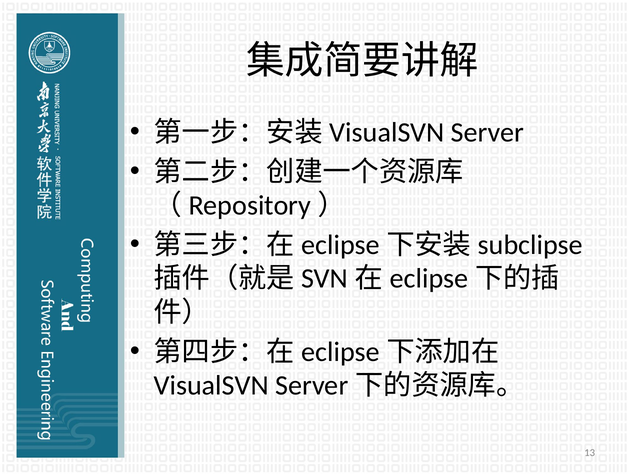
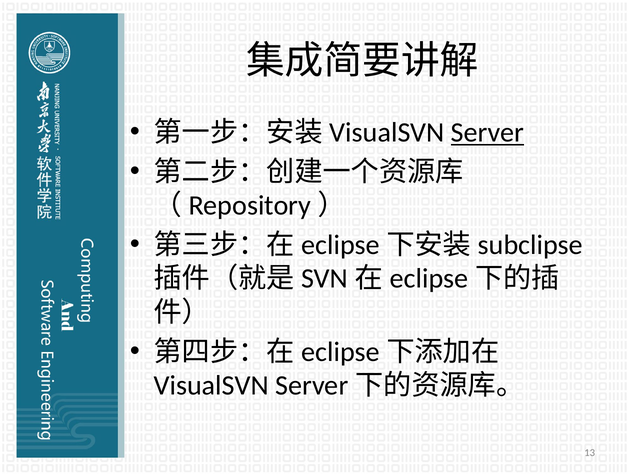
Server underline: none -> present
